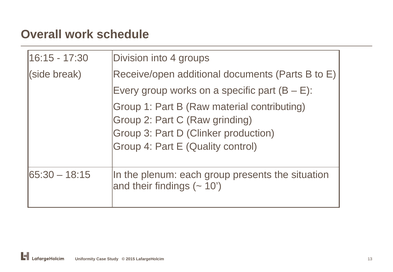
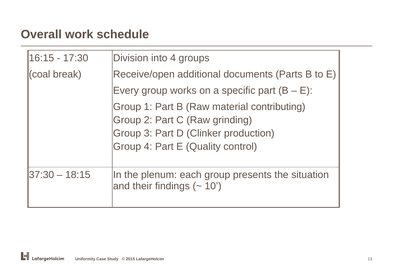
side: side -> coal
65:30: 65:30 -> 37:30
